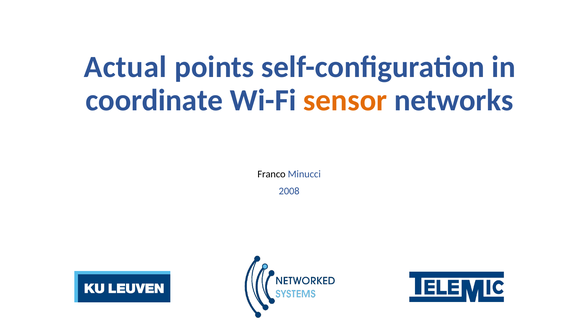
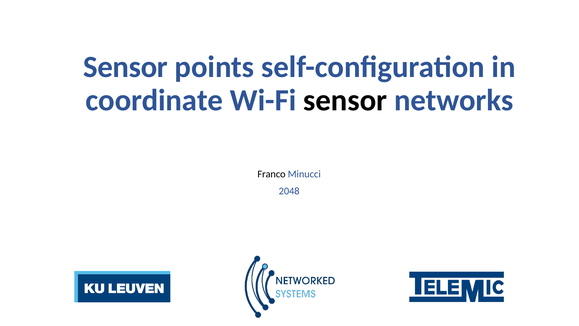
Actual at (125, 67): Actual -> Sensor
sensor at (345, 100) colour: orange -> black
2008: 2008 -> 2048
